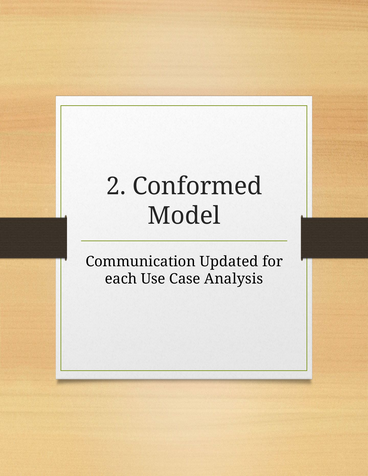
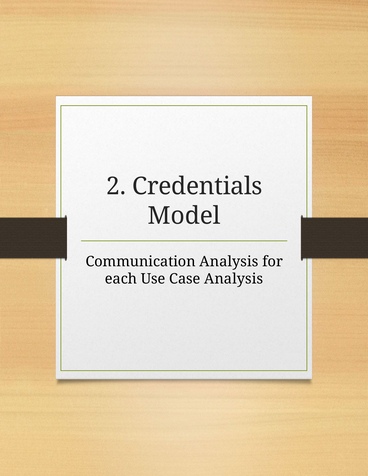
Conformed: Conformed -> Credentials
Communication Updated: Updated -> Analysis
